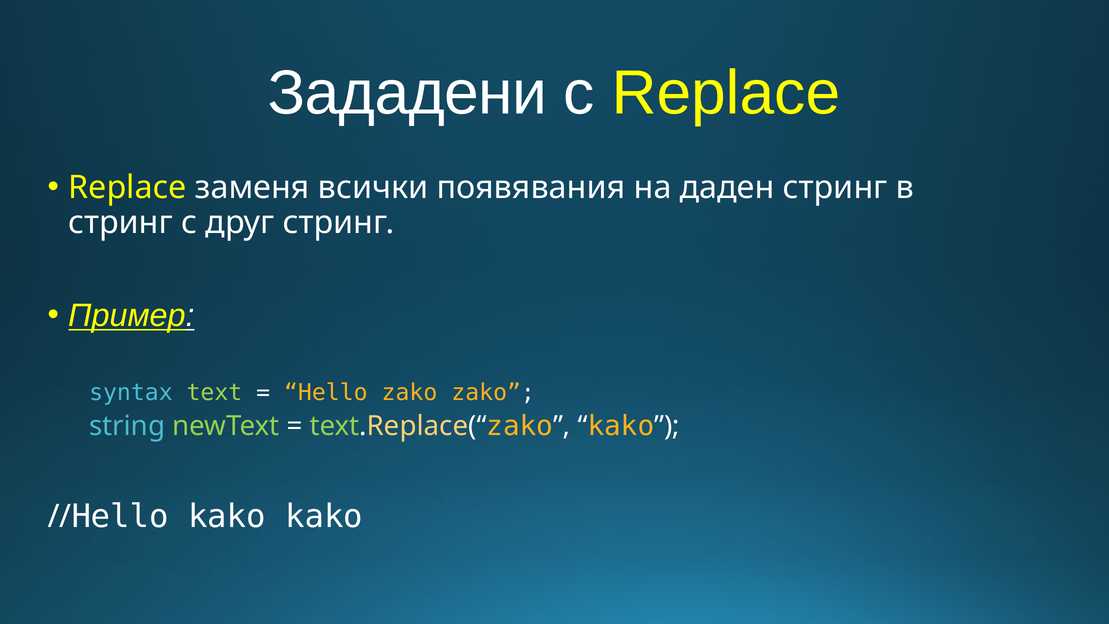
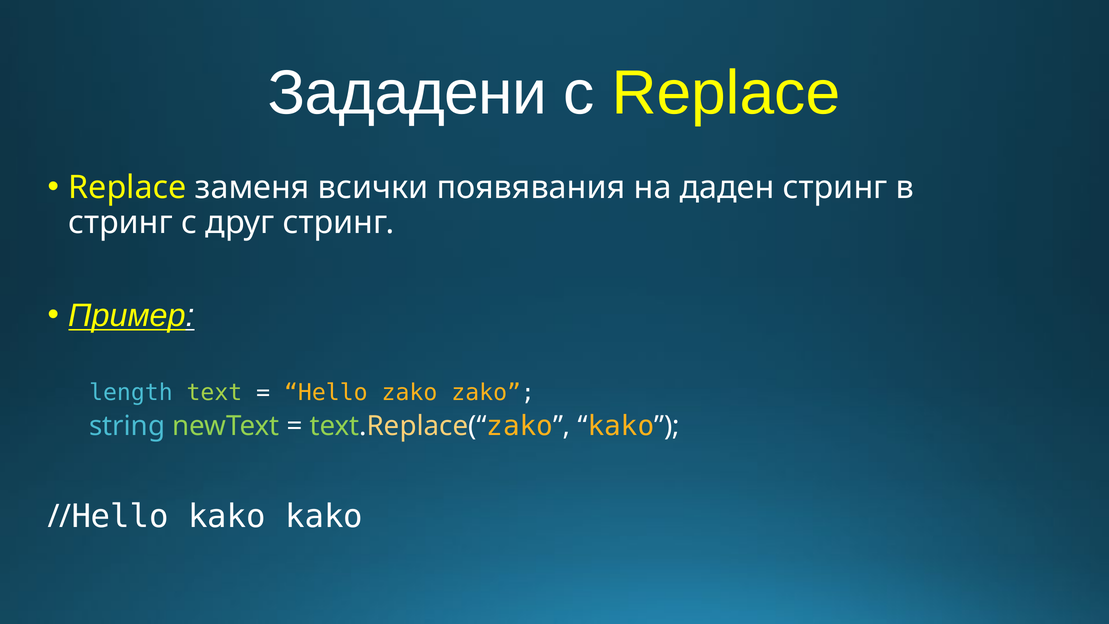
syntax: syntax -> length
